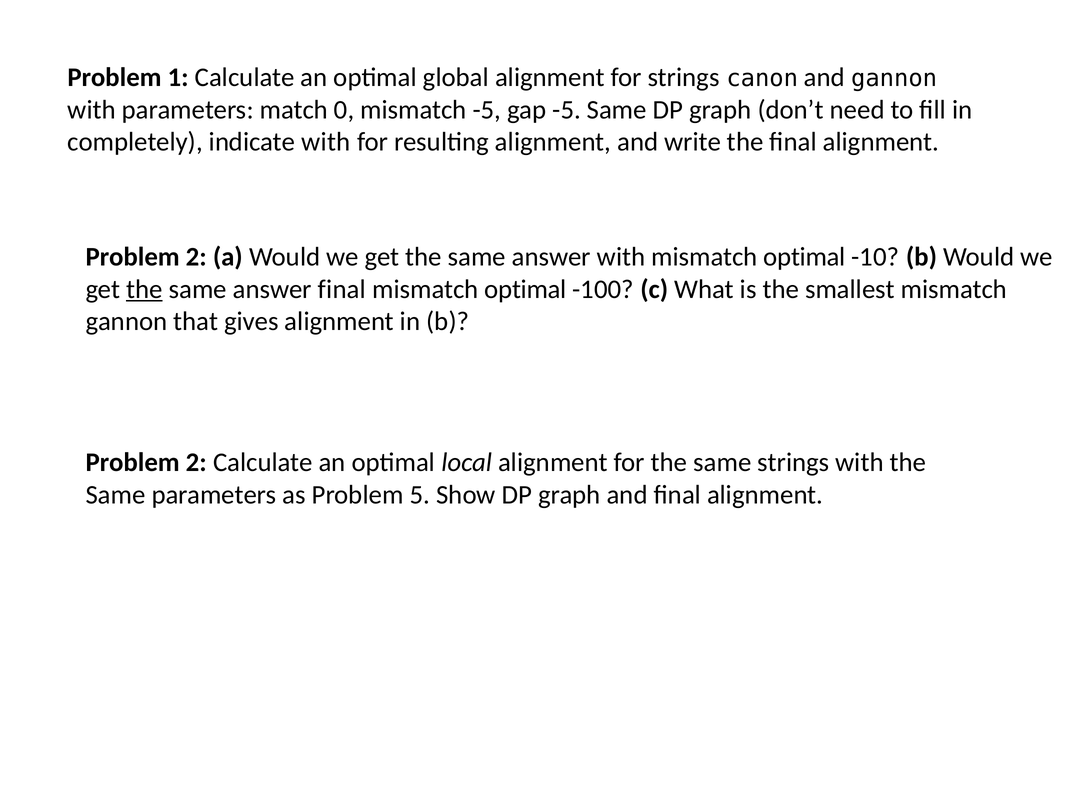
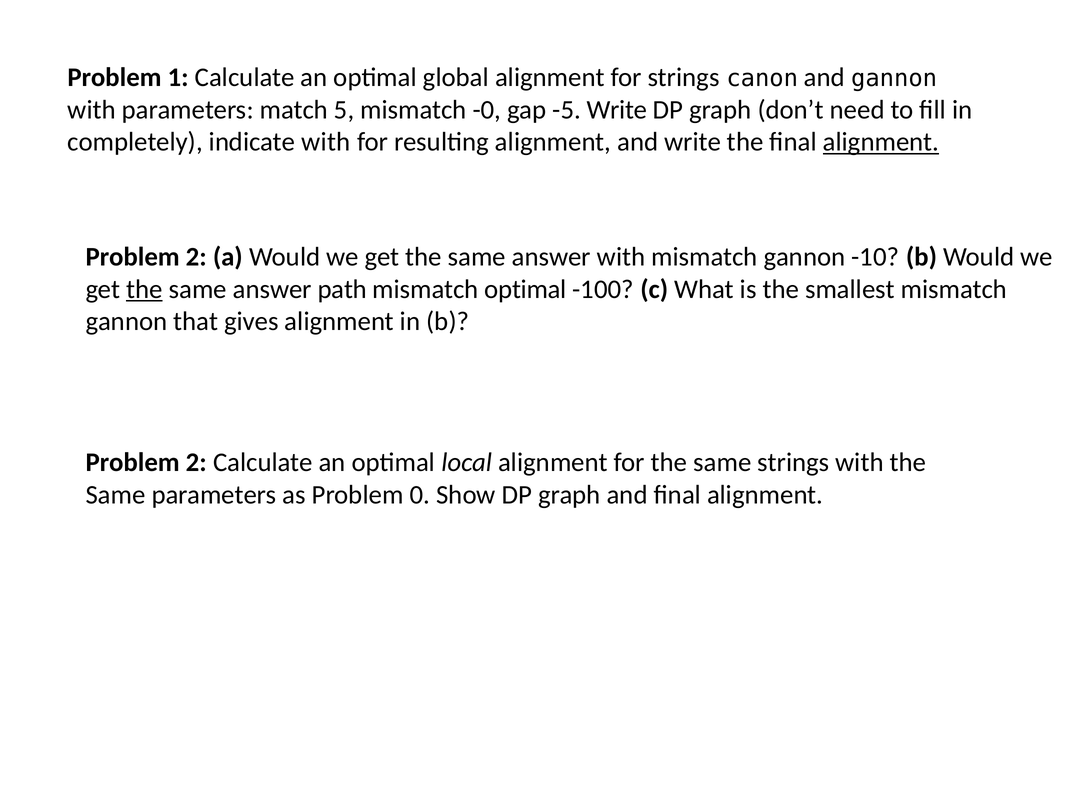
0: 0 -> 5
mismatch -5: -5 -> -0
-5 Same: Same -> Write
alignment at (881, 142) underline: none -> present
with mismatch optimal: optimal -> gannon
answer final: final -> path
5: 5 -> 0
